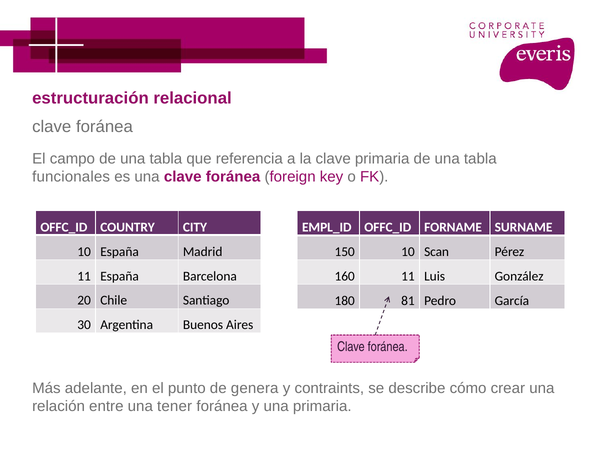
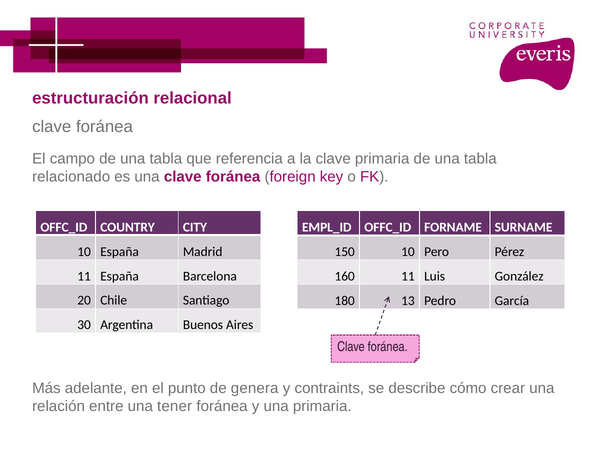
funcionales: funcionales -> relacionado
Scan: Scan -> Pero
81: 81 -> 13
